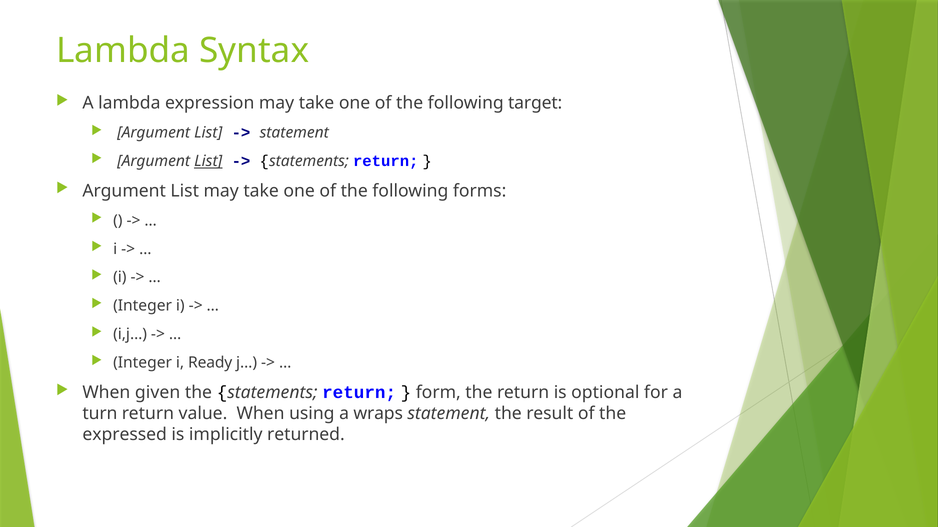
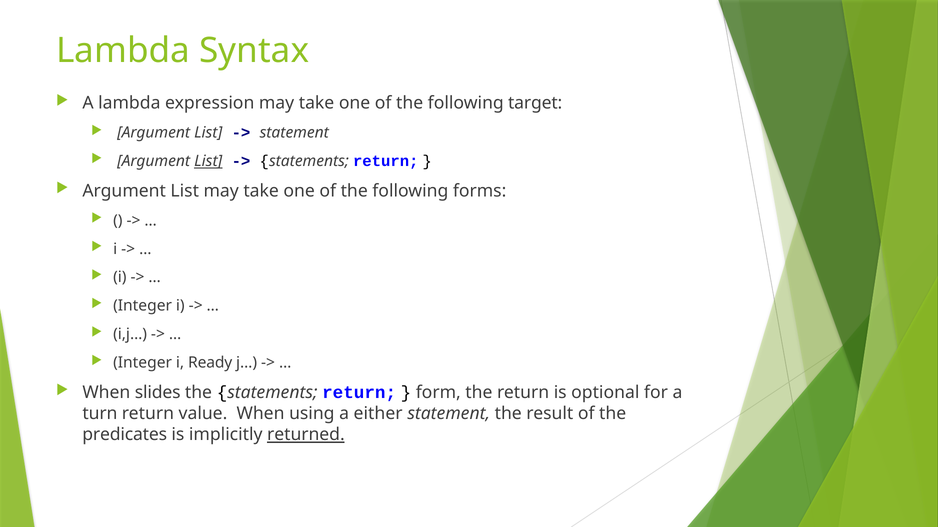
given: given -> slides
wraps: wraps -> either
expressed: expressed -> predicates
returned underline: none -> present
